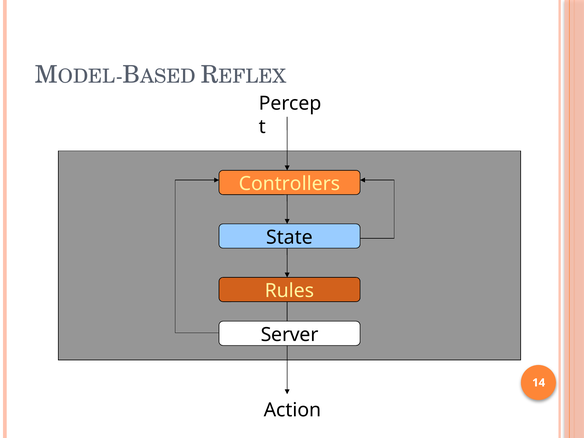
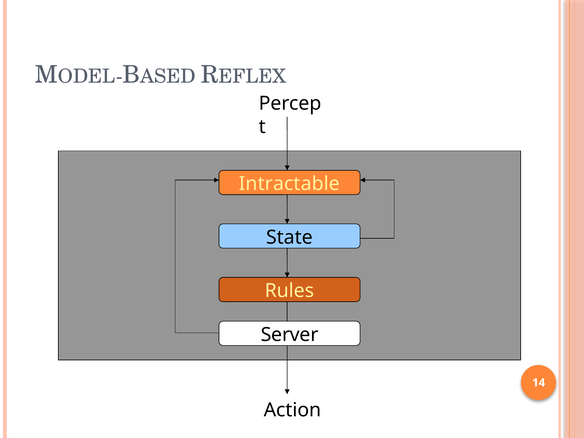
Controllers: Controllers -> Intractable
